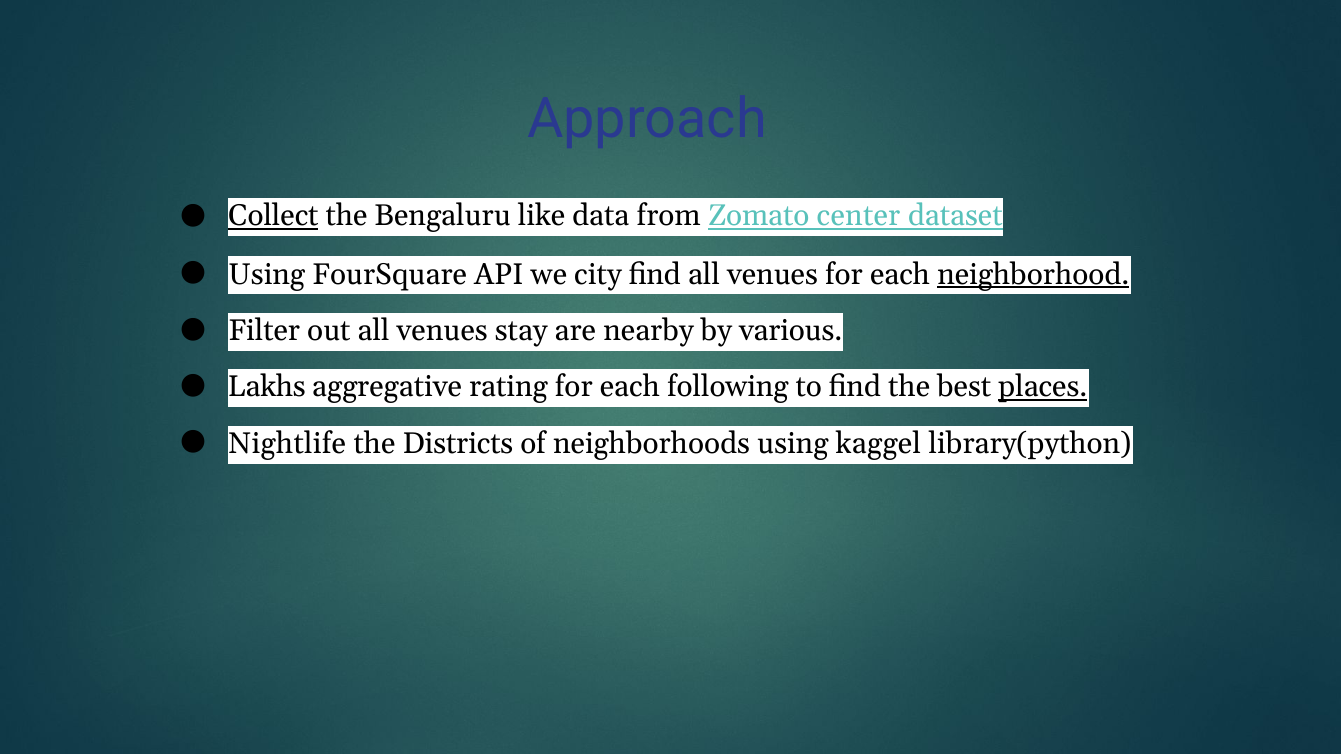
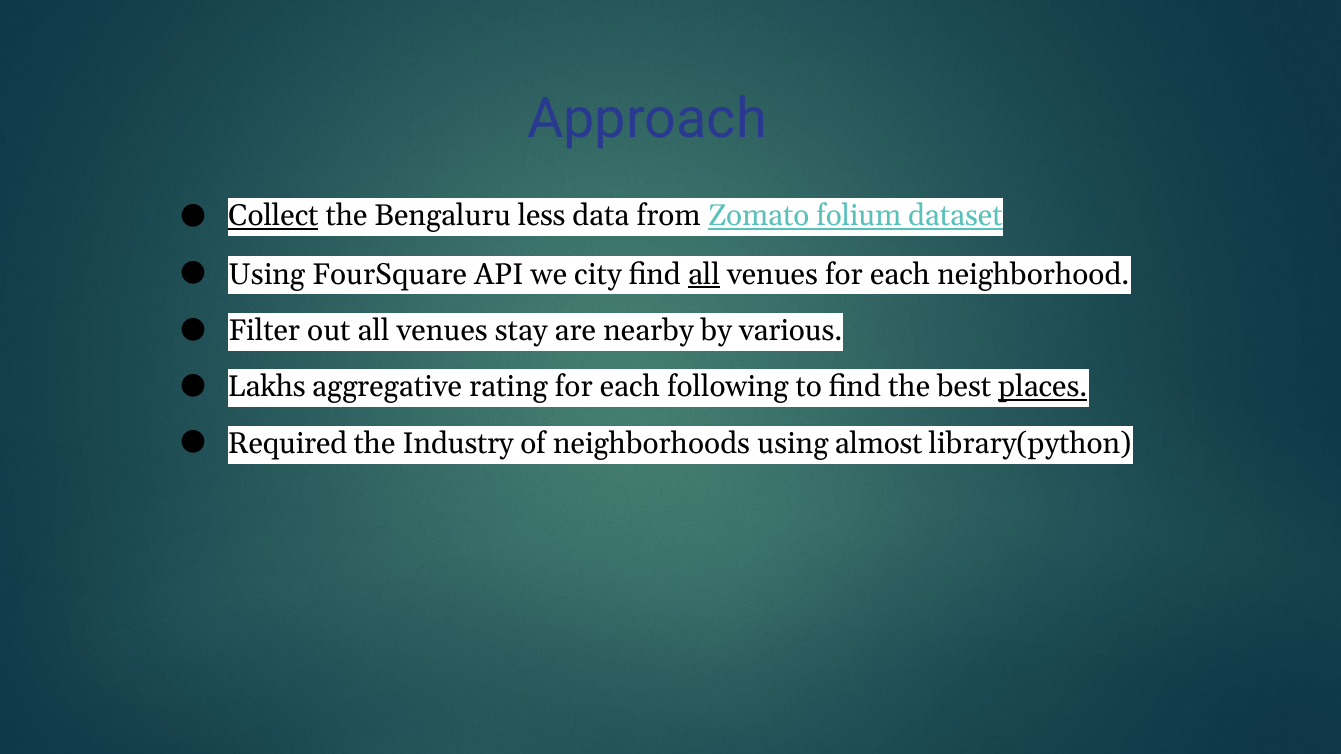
like: like -> less
center: center -> folium
all at (704, 274) underline: none -> present
neighborhood underline: present -> none
Nightlife: Nightlife -> Required
Districts: Districts -> Industry
kaggel: kaggel -> almost
